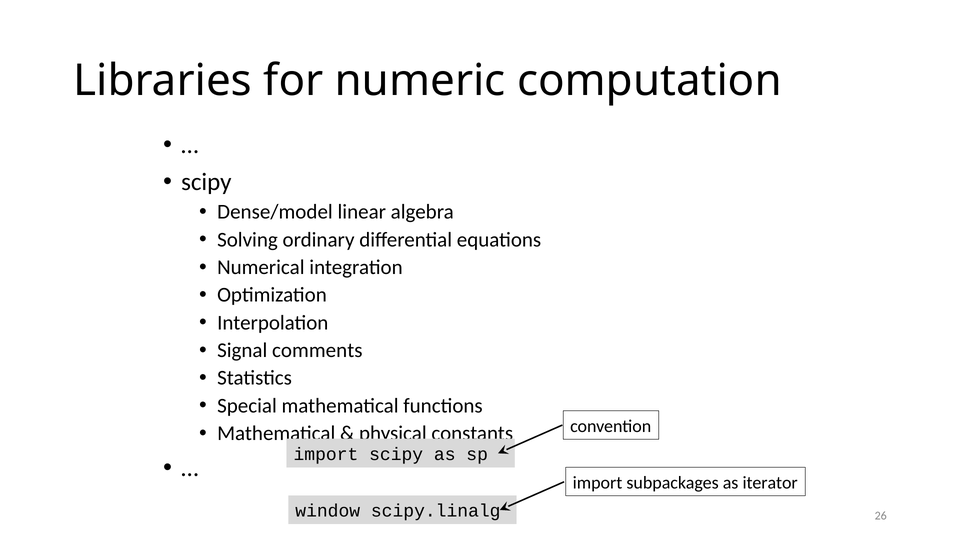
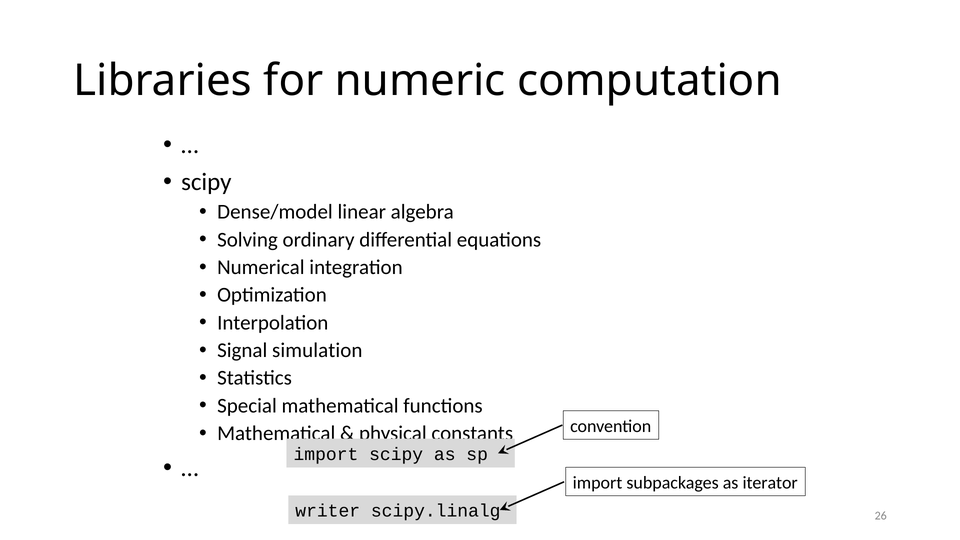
comments: comments -> simulation
window: window -> writer
